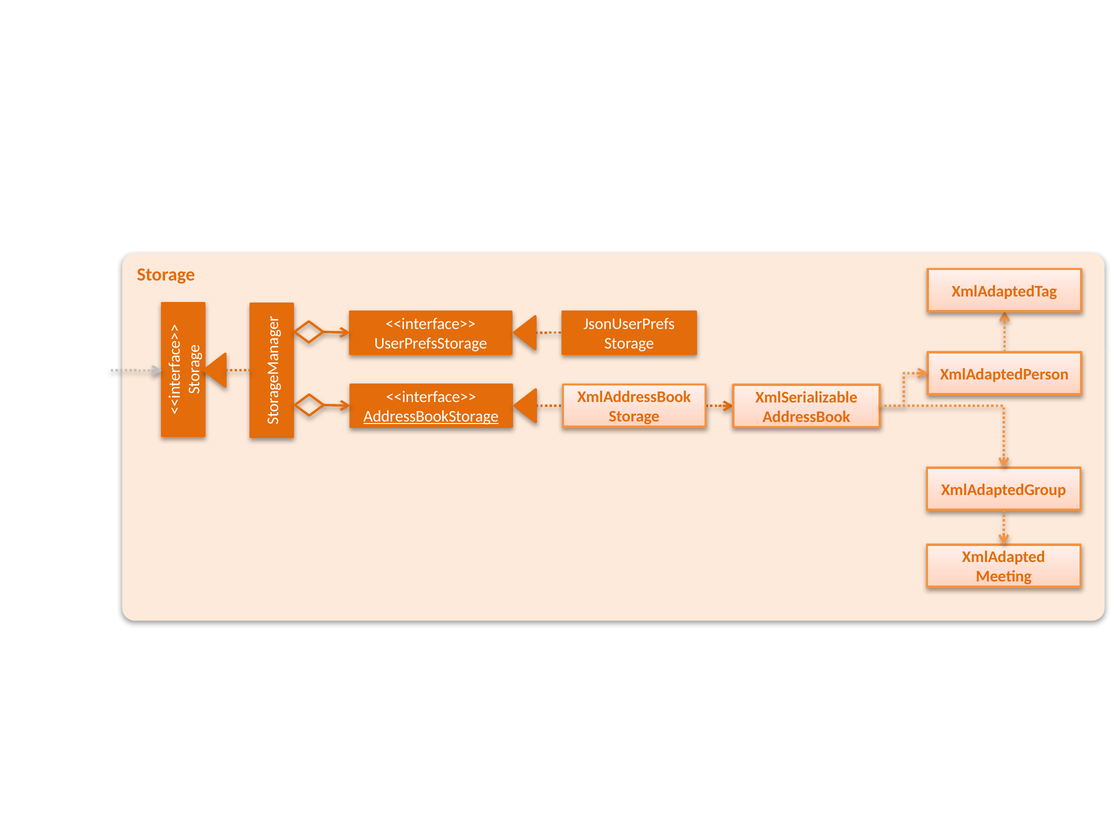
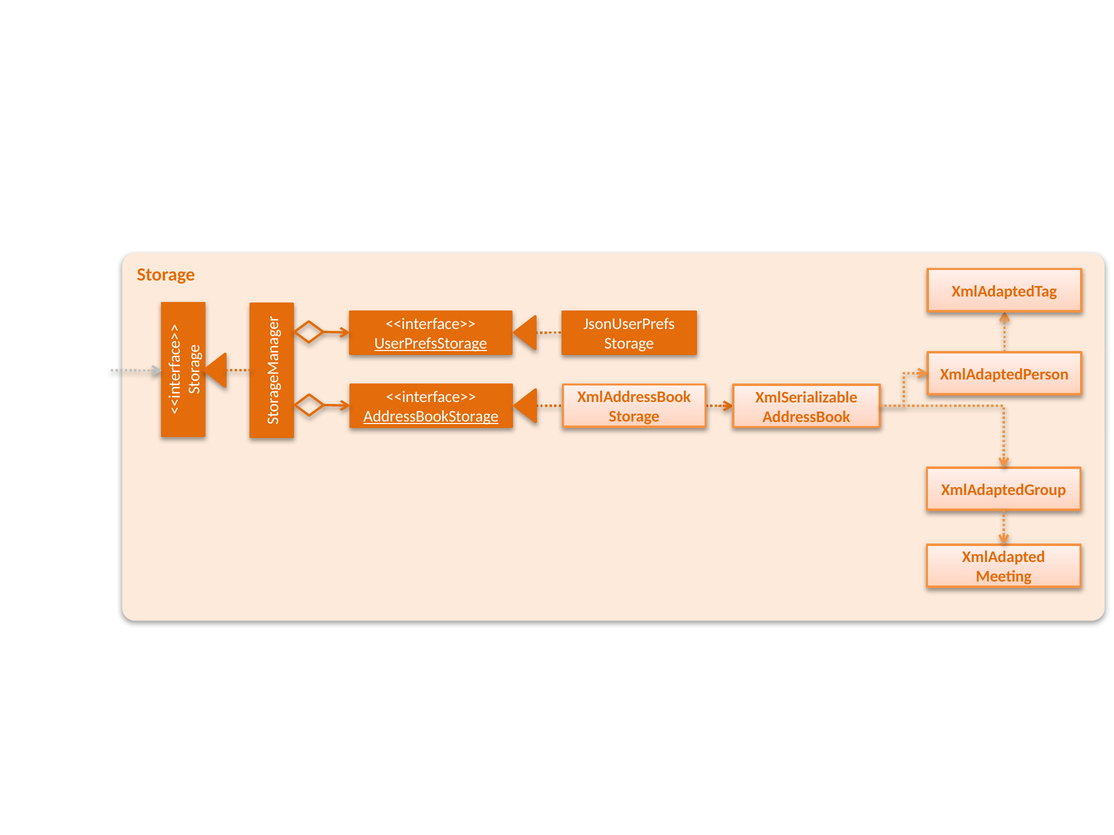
UserPrefsStorage underline: none -> present
